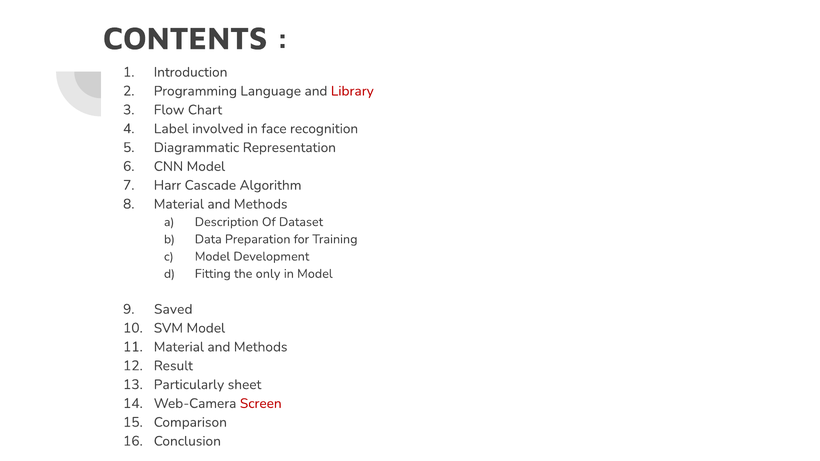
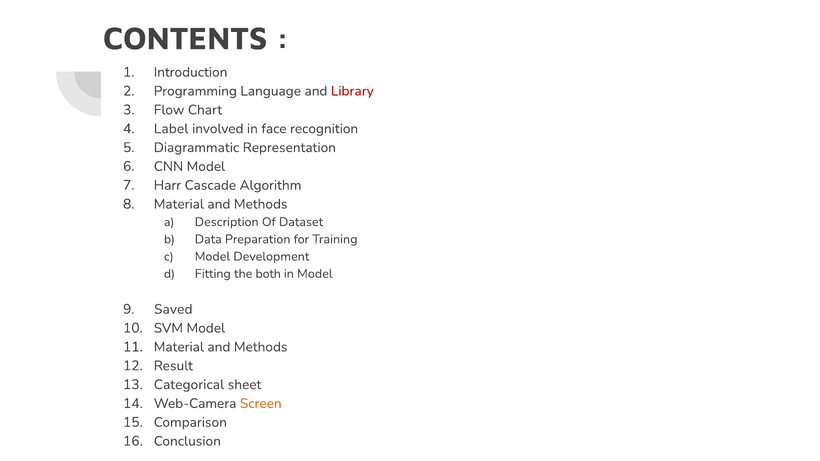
only: only -> both
Particularly: Particularly -> Categorical
Screen colour: red -> orange
